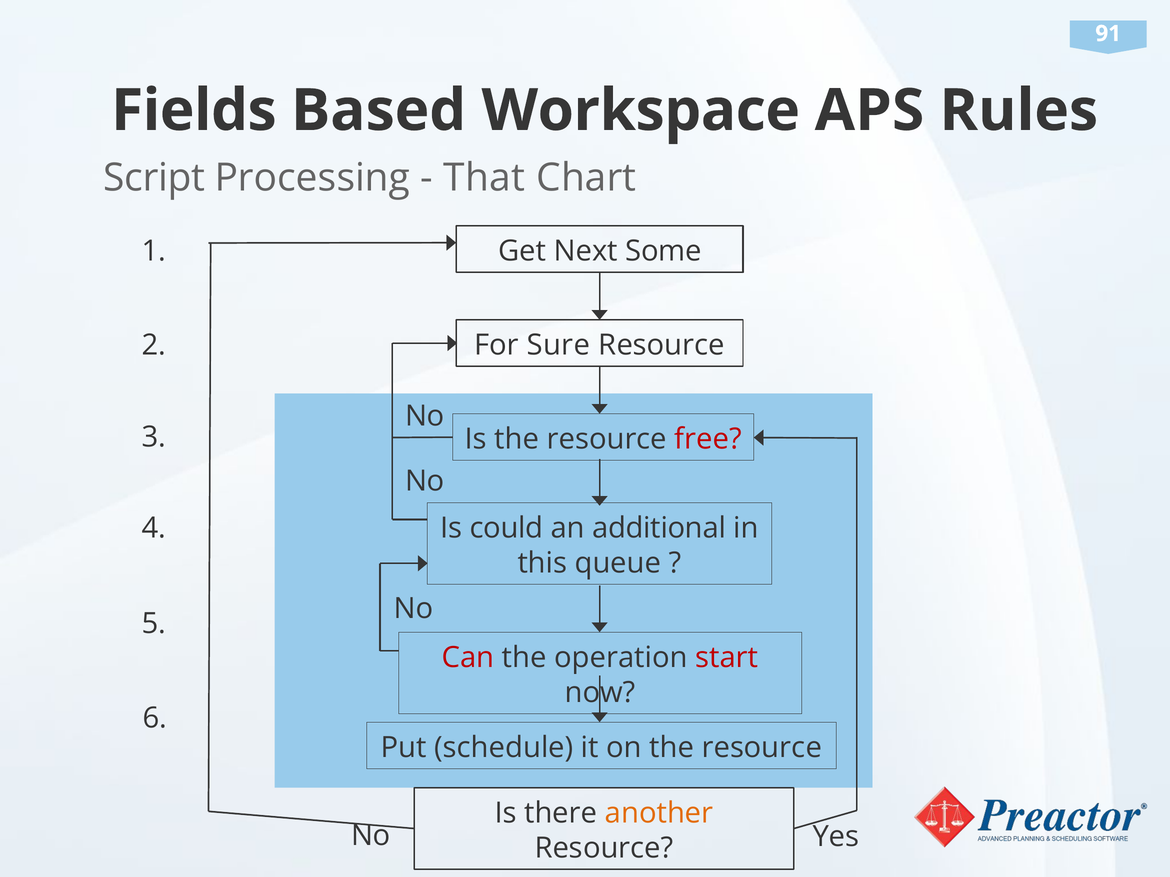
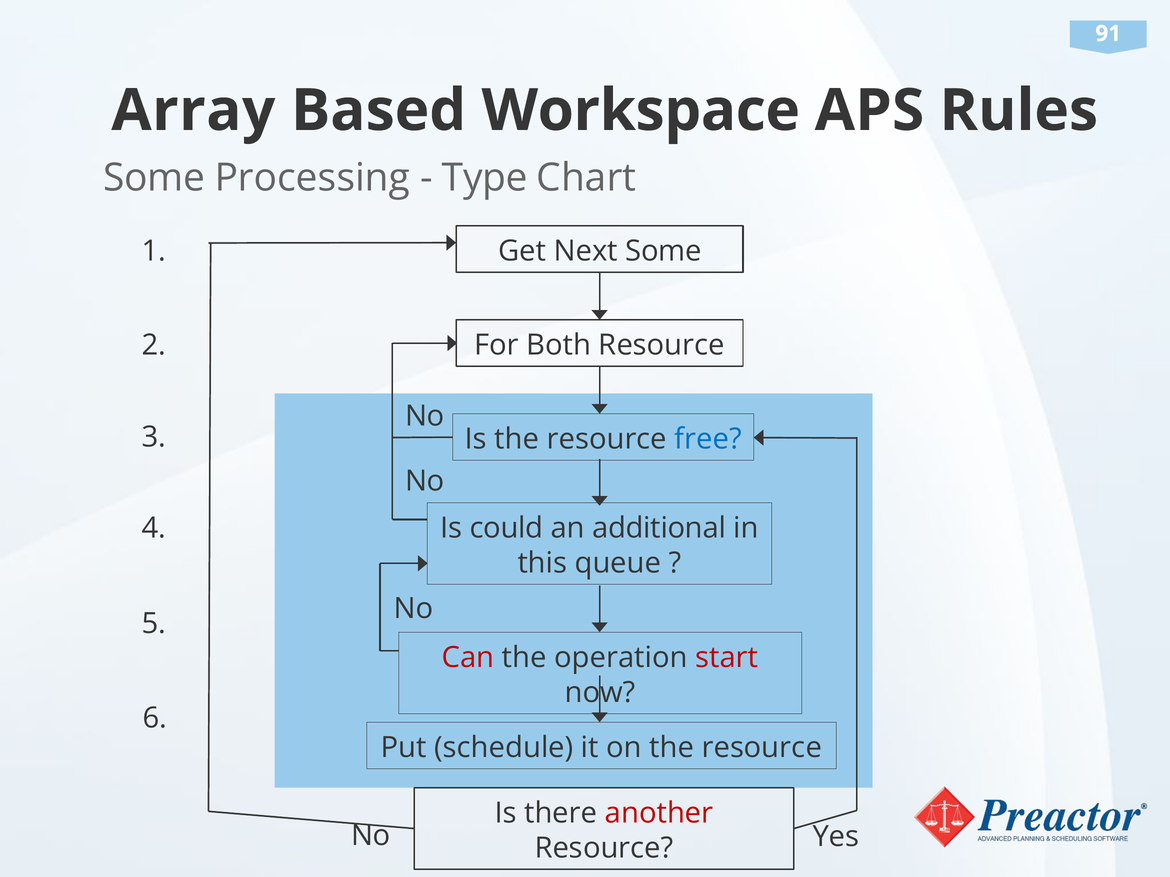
Fields: Fields -> Array
Script at (154, 178): Script -> Some
That: That -> Type
Sure: Sure -> Both
free colour: red -> blue
another colour: orange -> red
